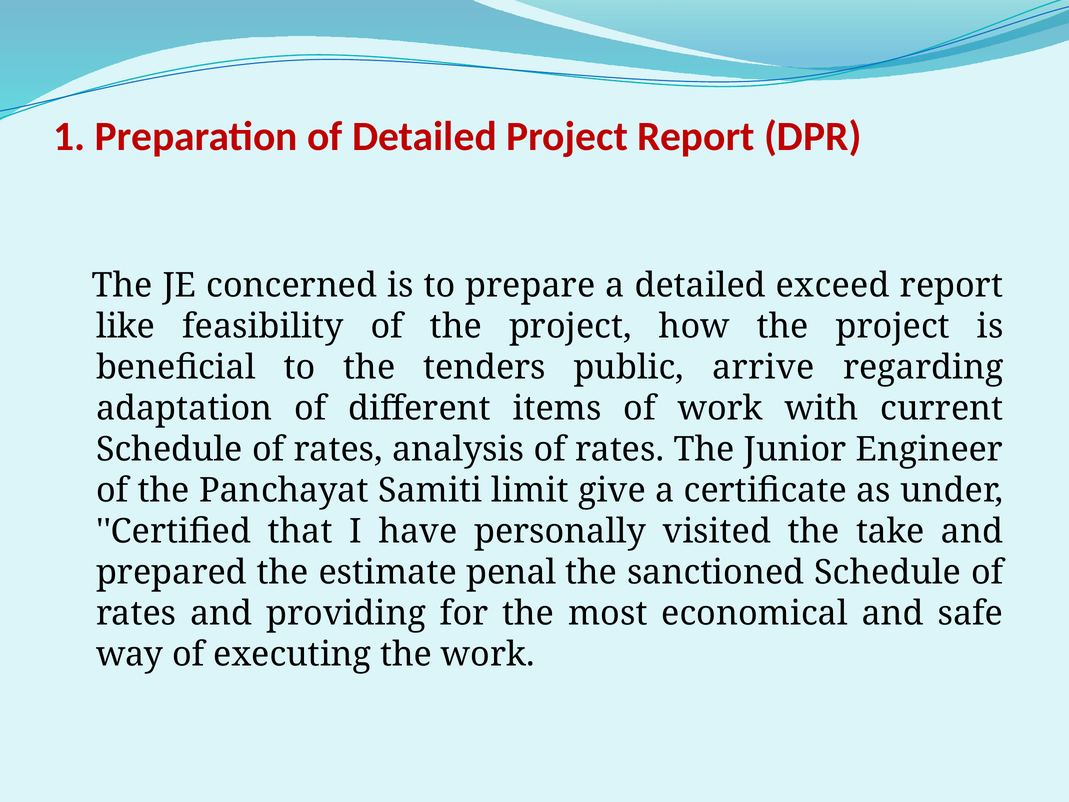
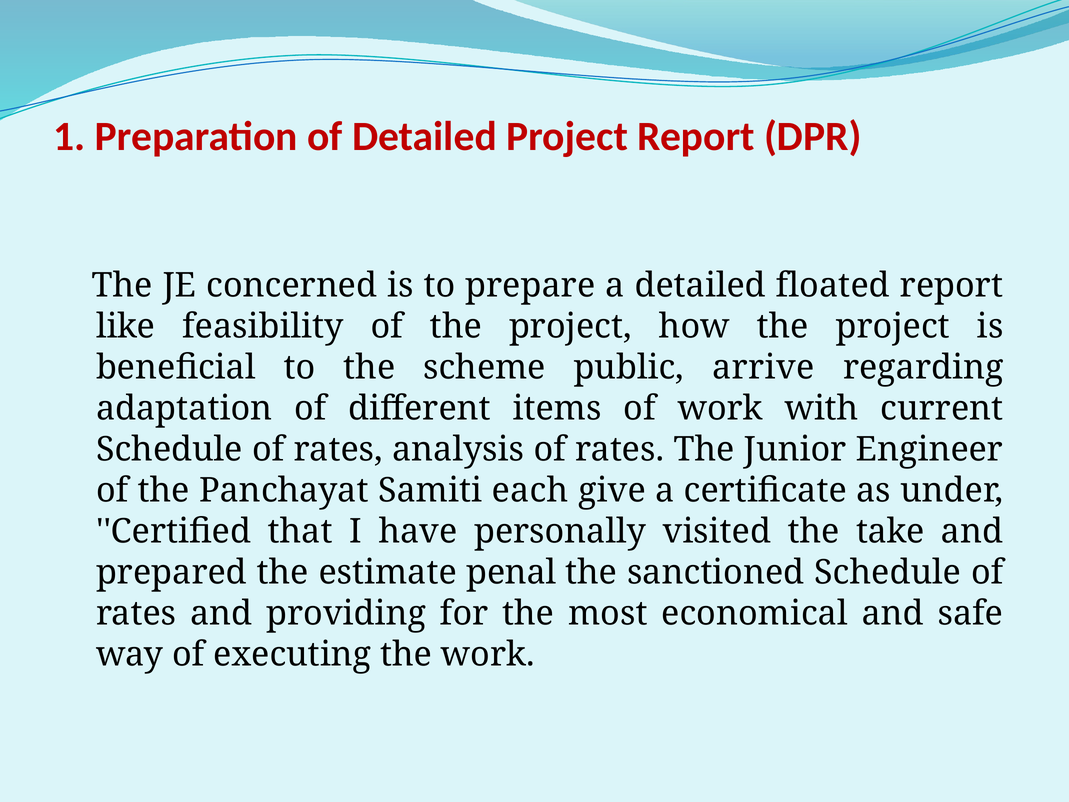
exceed: exceed -> floated
tenders: tenders -> scheme
limit: limit -> each
